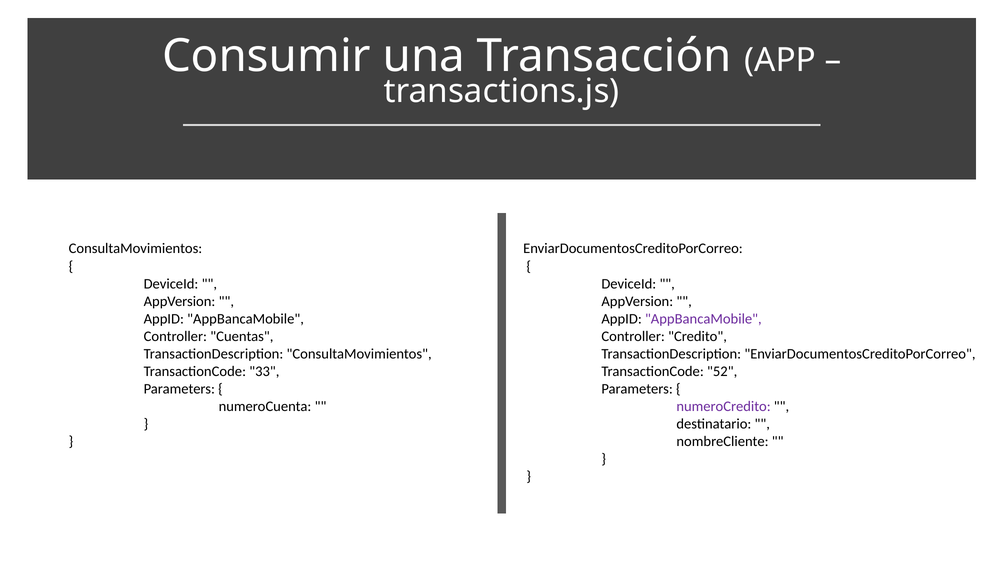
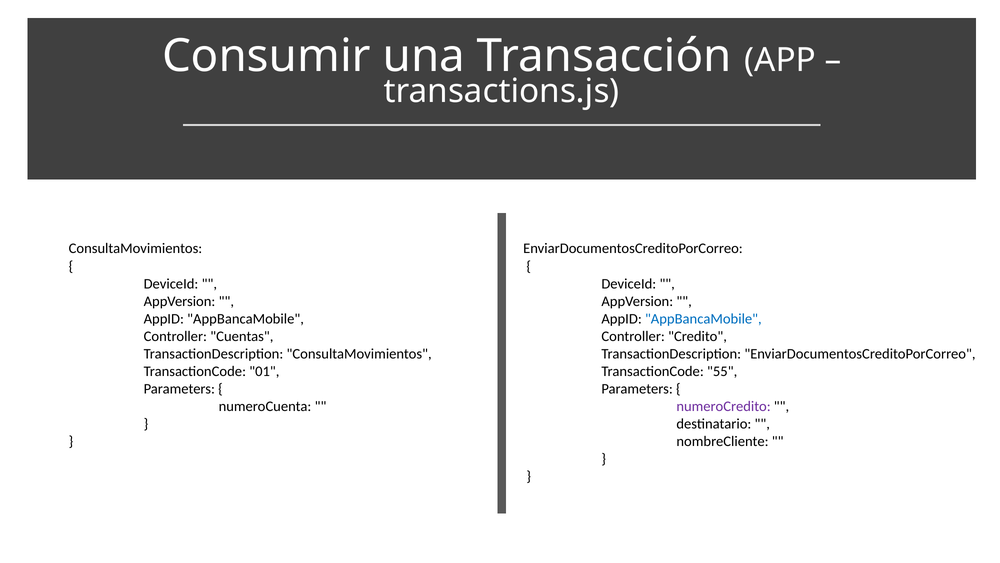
AppBancaMobile at (703, 318) colour: purple -> blue
33: 33 -> 01
52: 52 -> 55
